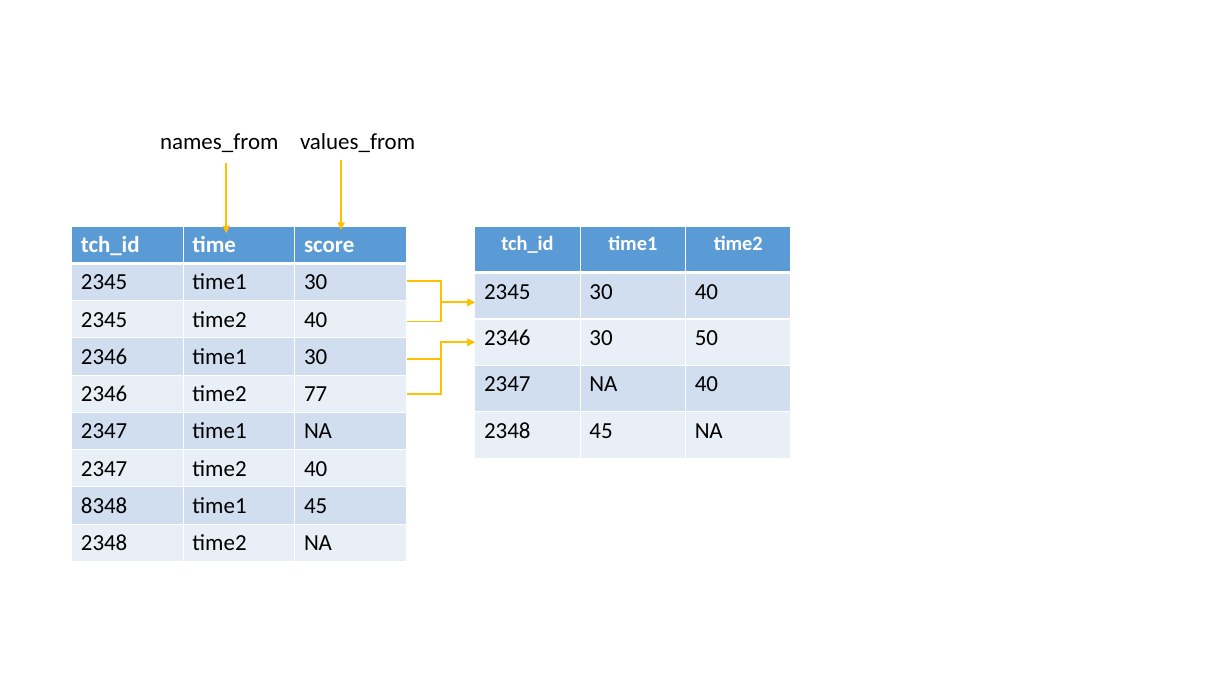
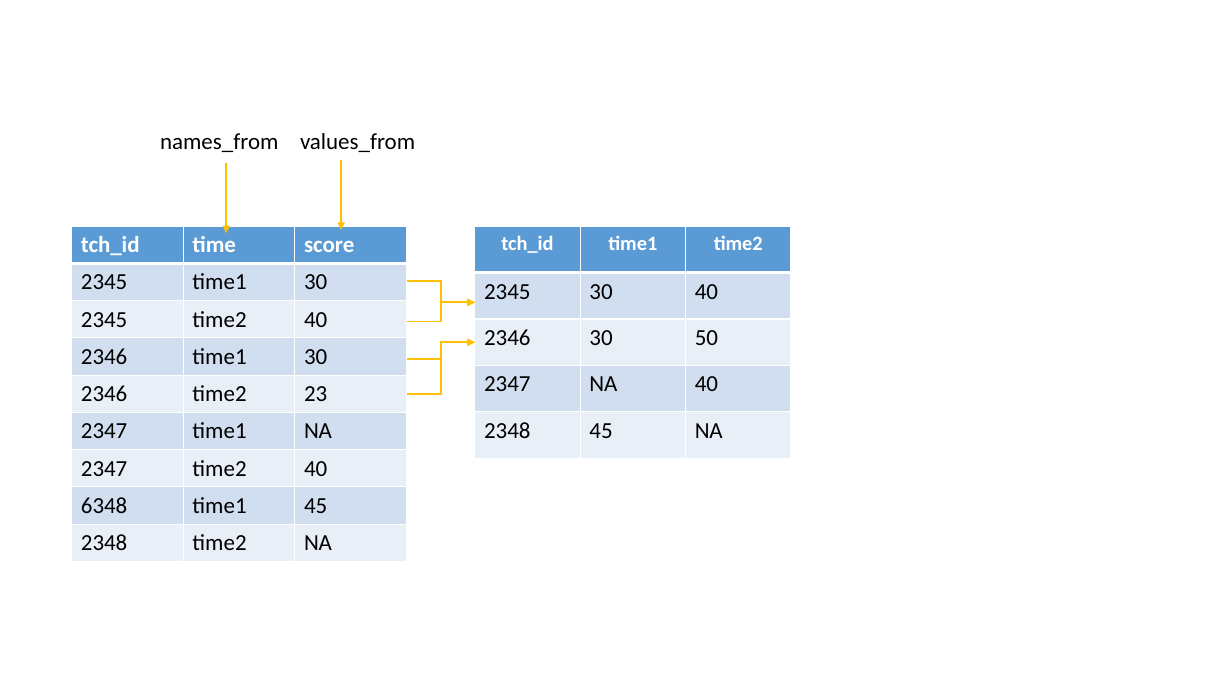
77: 77 -> 23
8348: 8348 -> 6348
